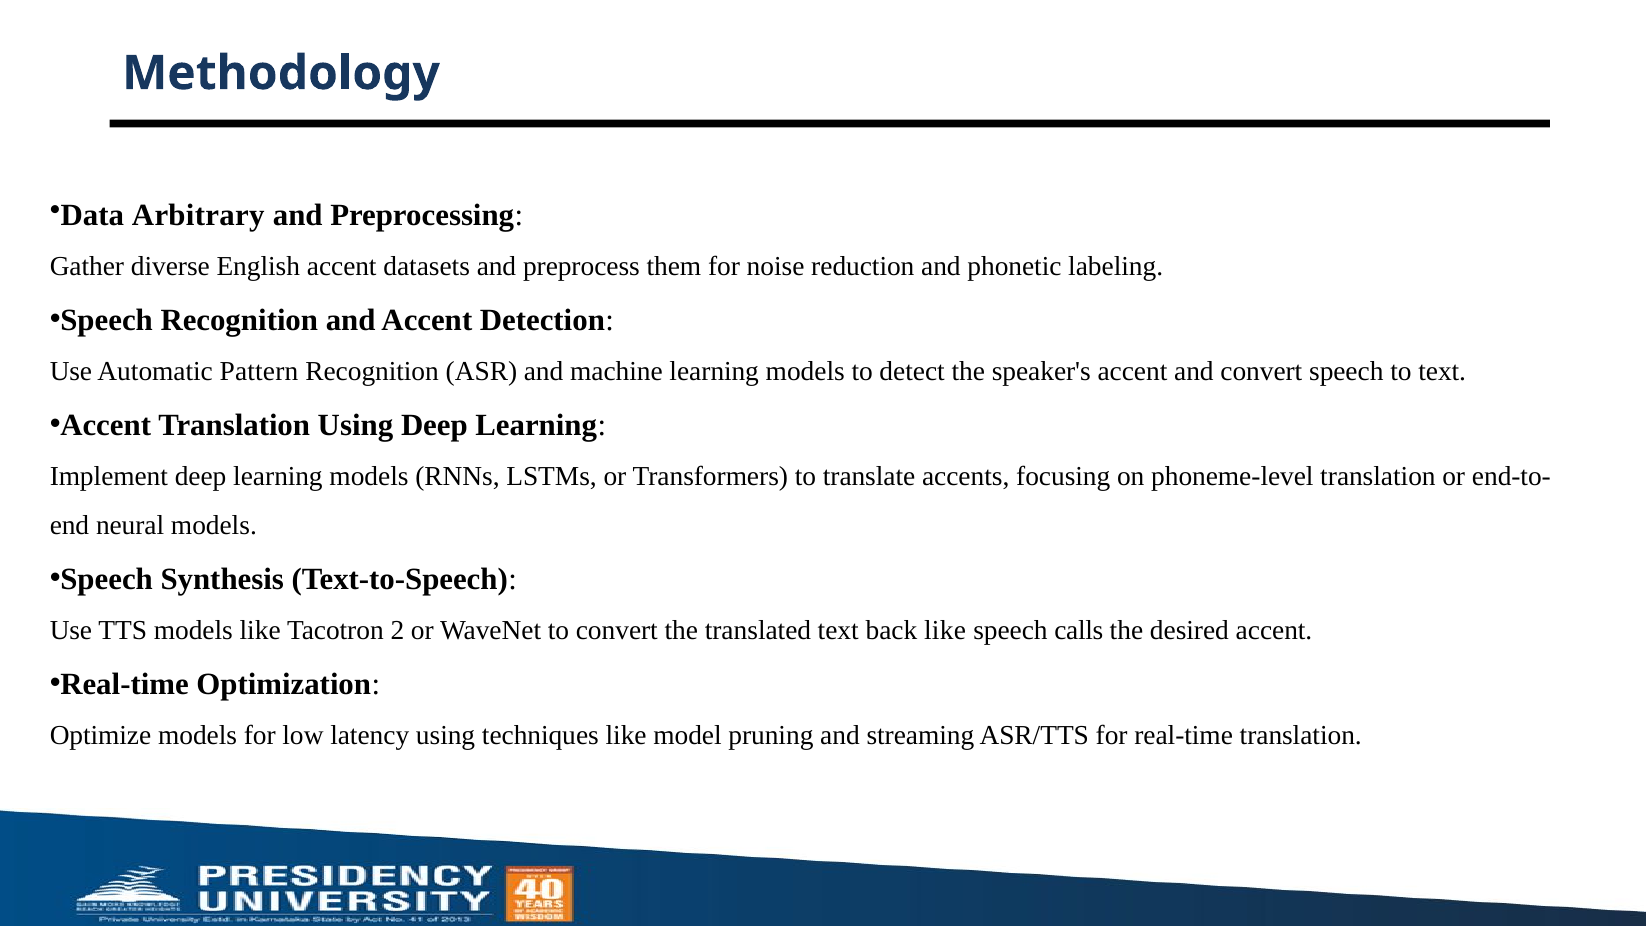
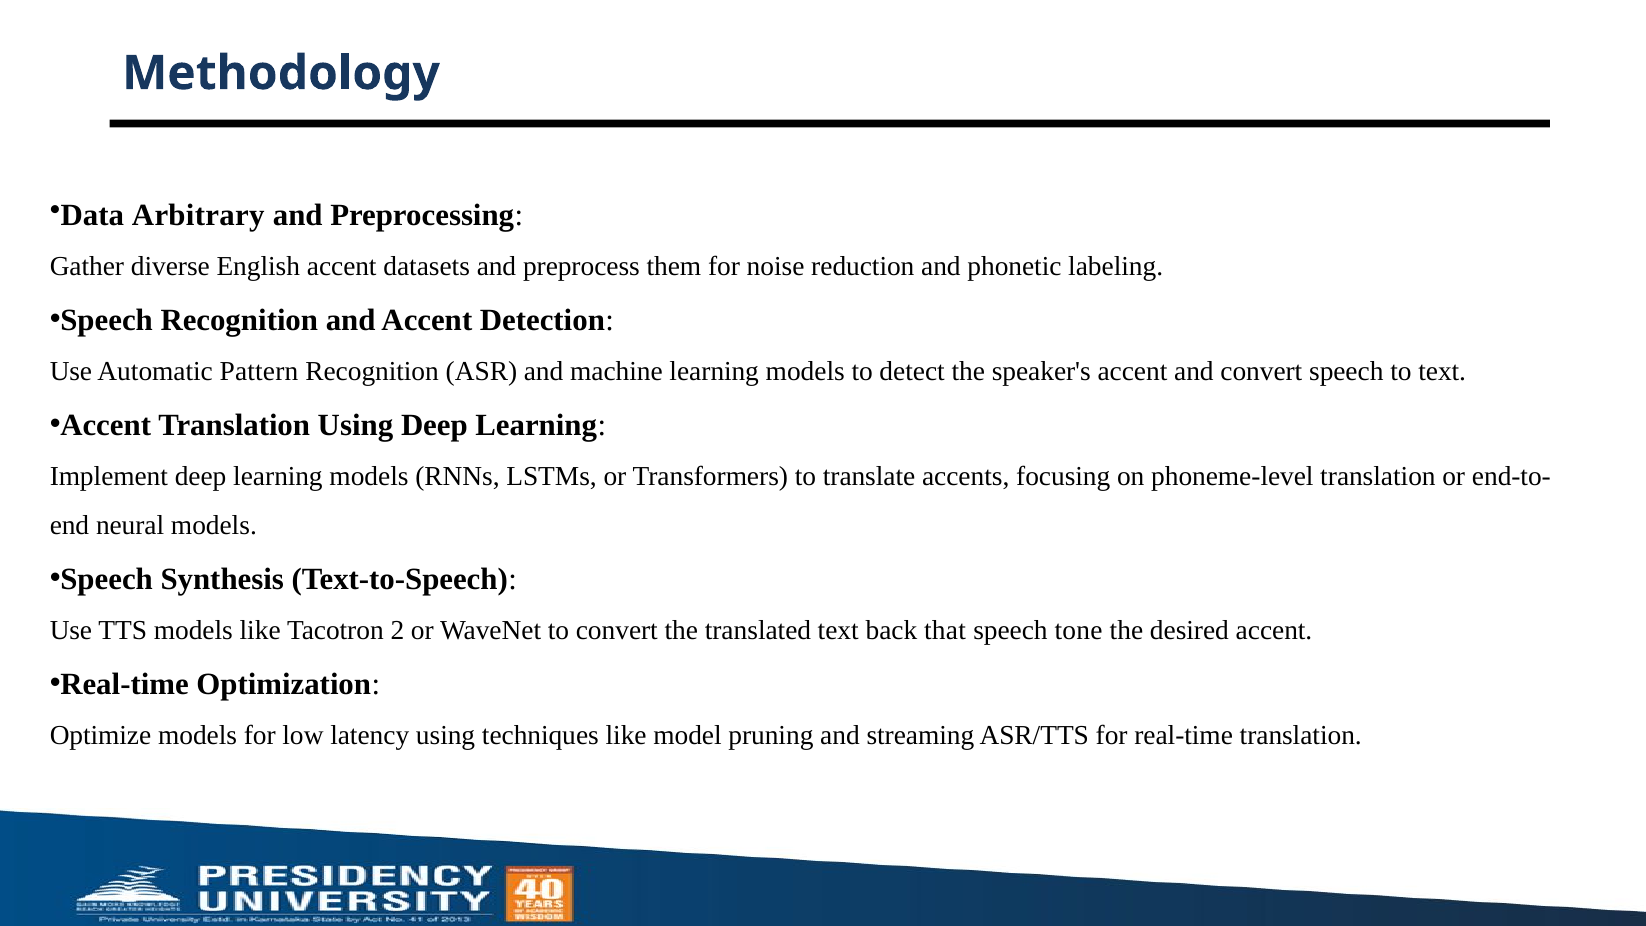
back like: like -> that
calls: calls -> tone
